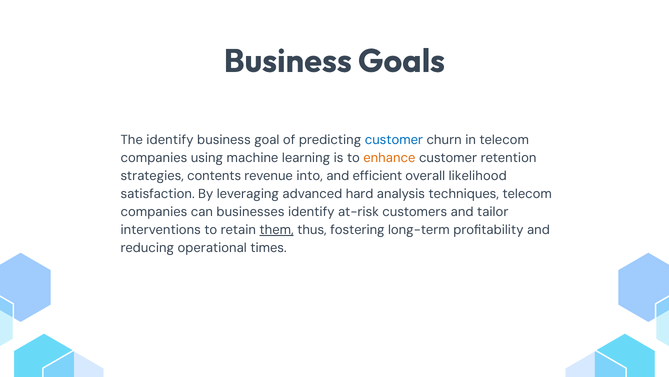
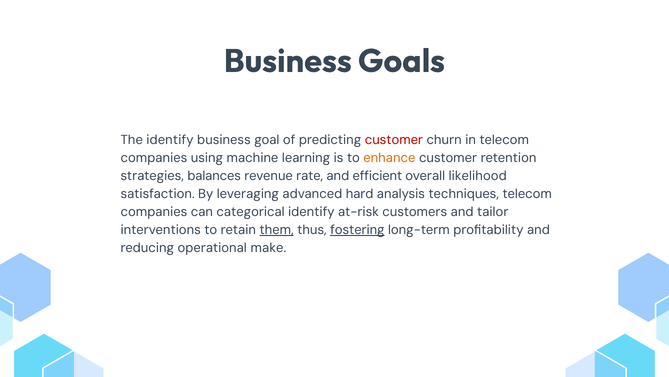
customer at (394, 140) colour: blue -> red
contents: contents -> balances
into: into -> rate
businesses: businesses -> categorical
fostering underline: none -> present
times: times -> make
